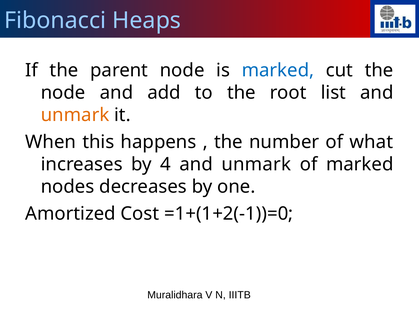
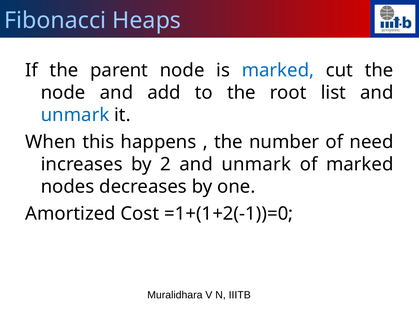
unmark at (75, 115) colour: orange -> blue
what: what -> need
4: 4 -> 2
